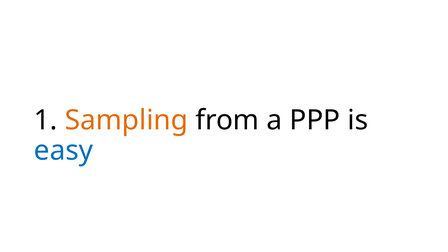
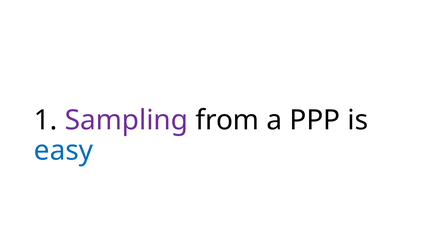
Sampling colour: orange -> purple
